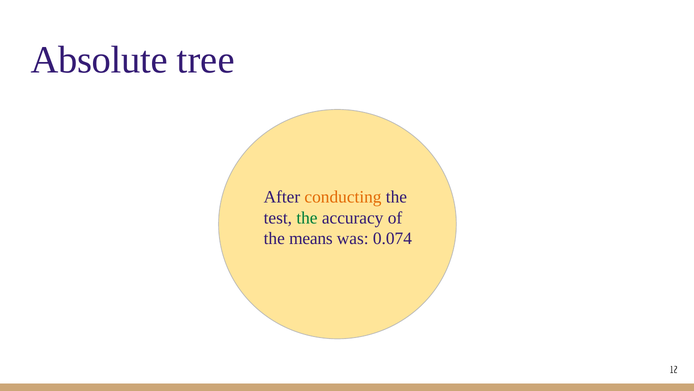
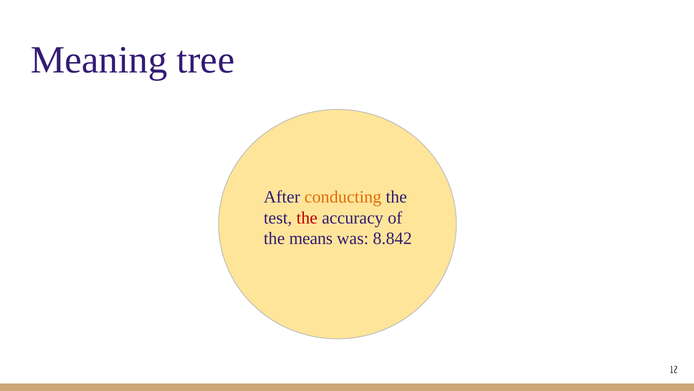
Absolute: Absolute -> Meaning
the at (307, 218) colour: green -> red
0.074: 0.074 -> 8.842
